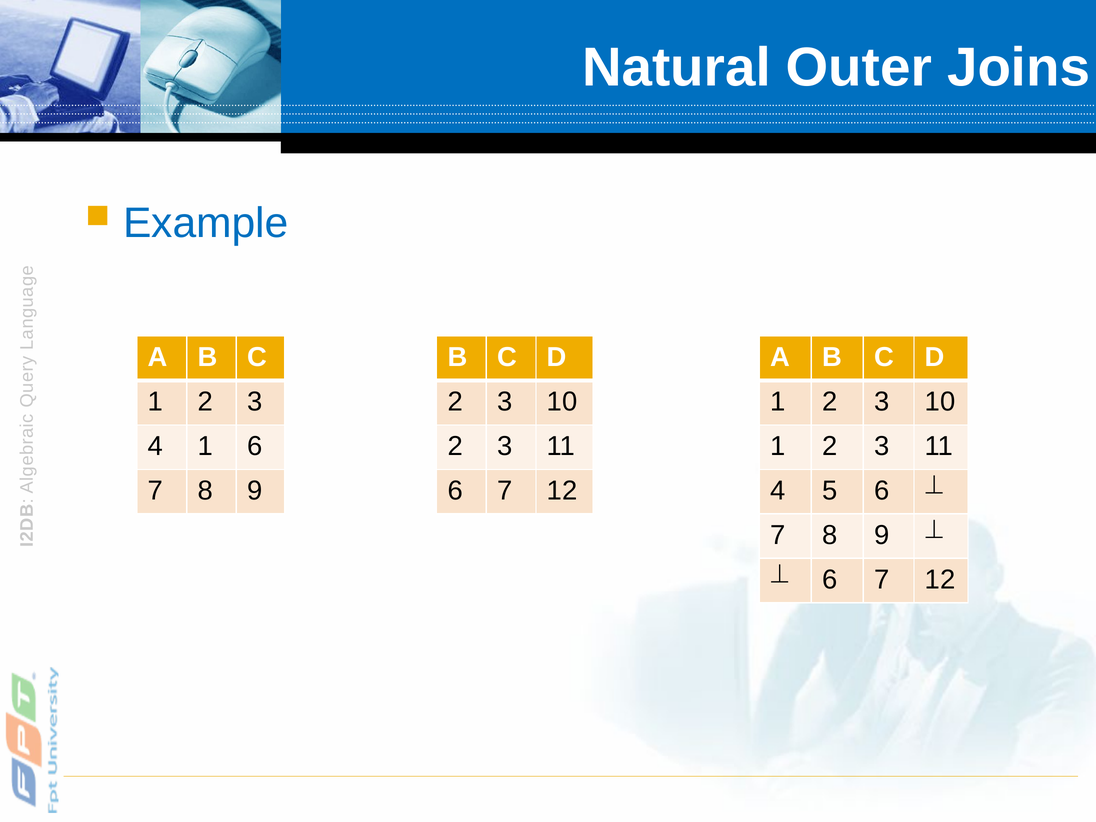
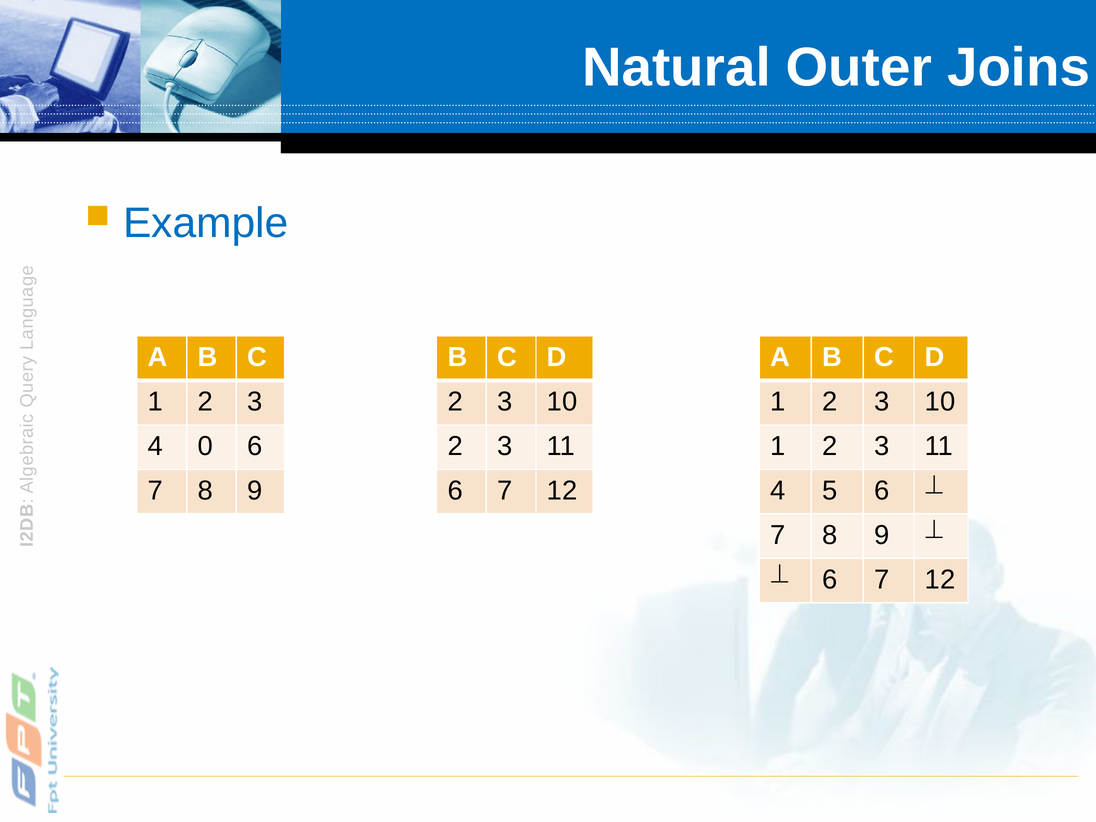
4 1: 1 -> 0
